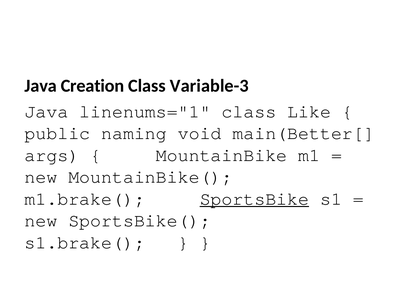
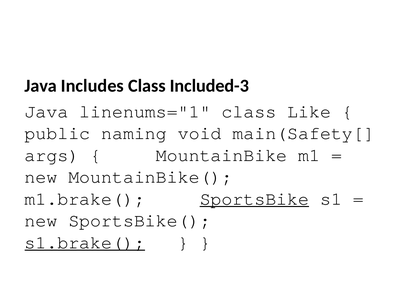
Creation: Creation -> Includes
Variable-3: Variable-3 -> Included-3
main(Better[: main(Better[ -> main(Safety[
s1.brake( underline: none -> present
